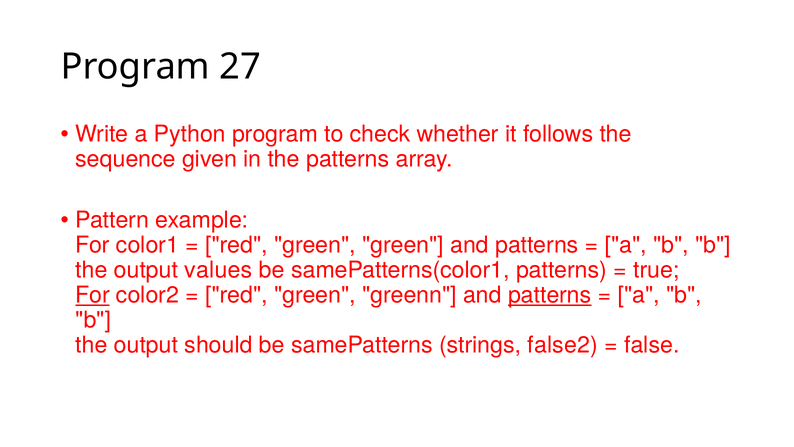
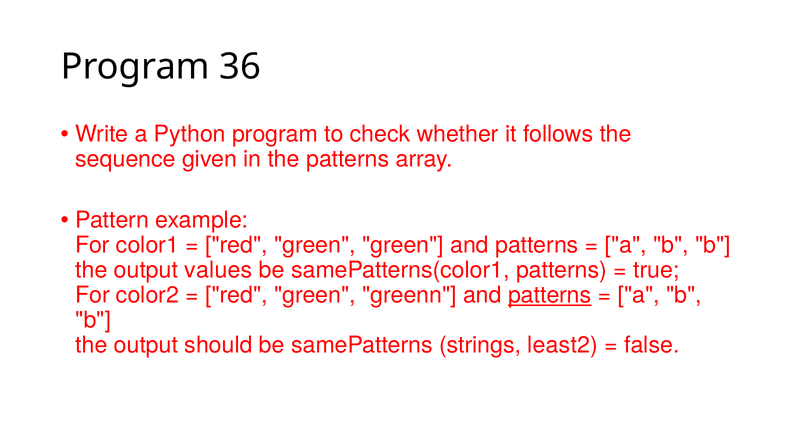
27: 27 -> 36
For at (93, 295) underline: present -> none
false2: false2 -> least2
